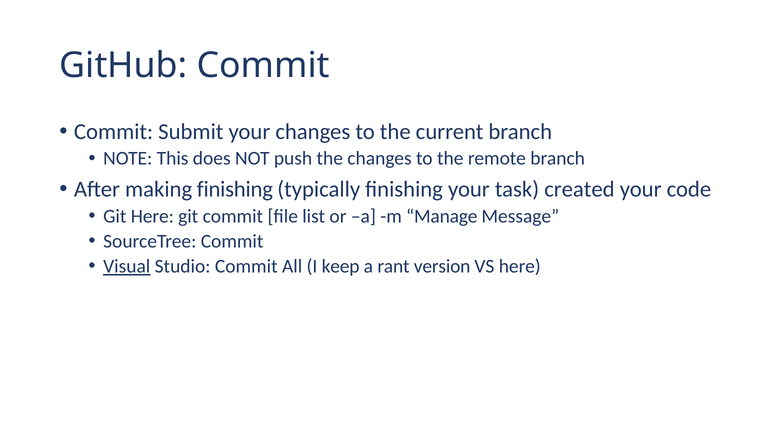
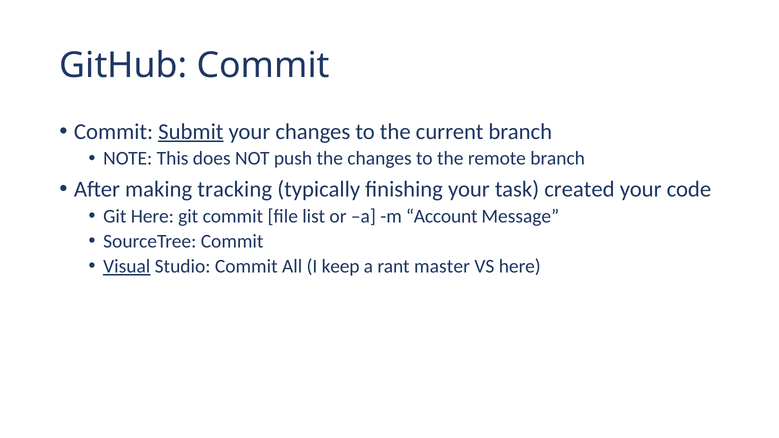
Submit underline: none -> present
making finishing: finishing -> tracking
Manage: Manage -> Account
version: version -> master
